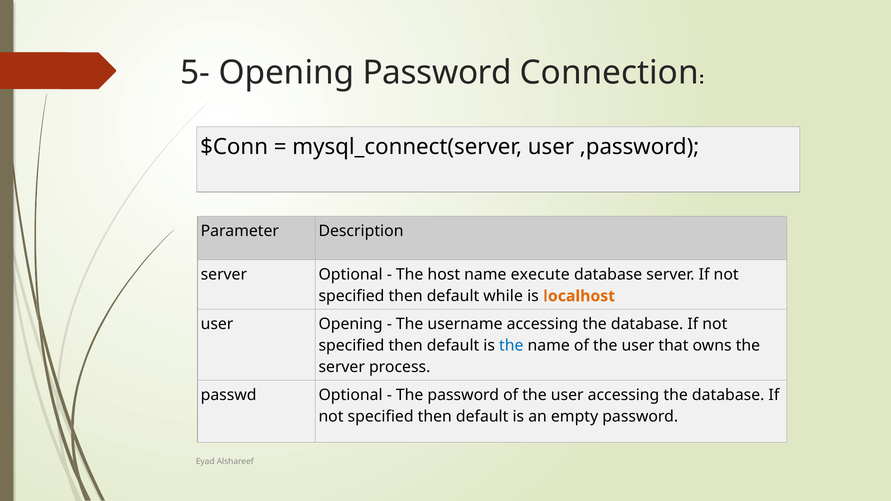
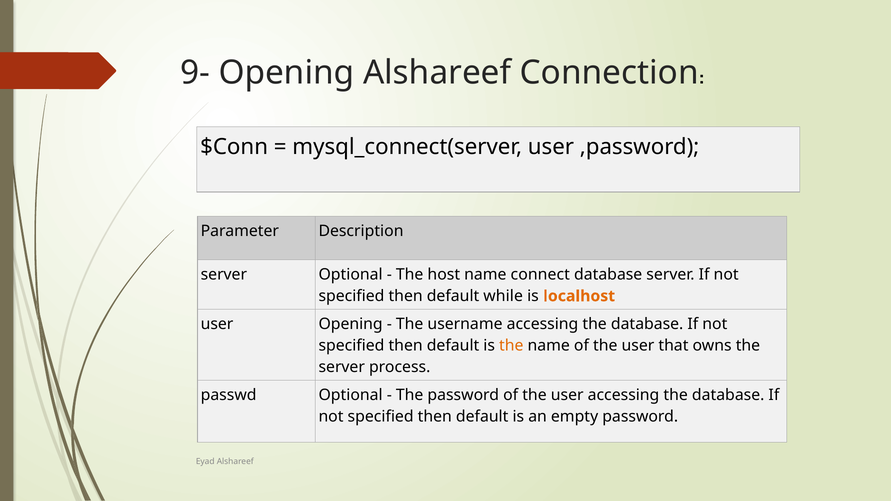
5-: 5- -> 9-
Opening Password: Password -> Alshareef
execute: execute -> connect
the at (511, 346) colour: blue -> orange
